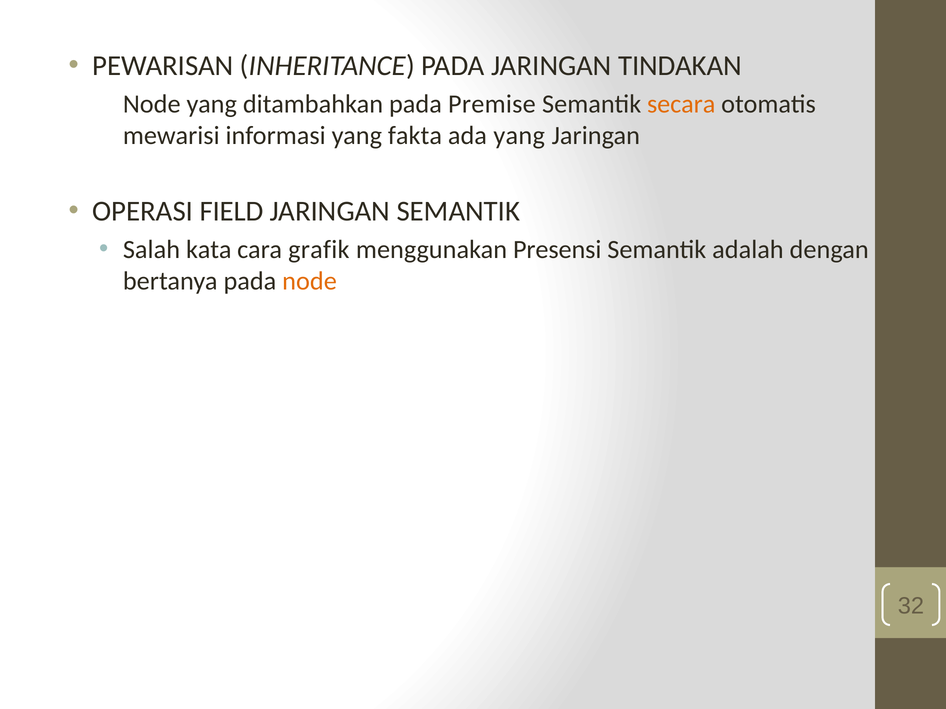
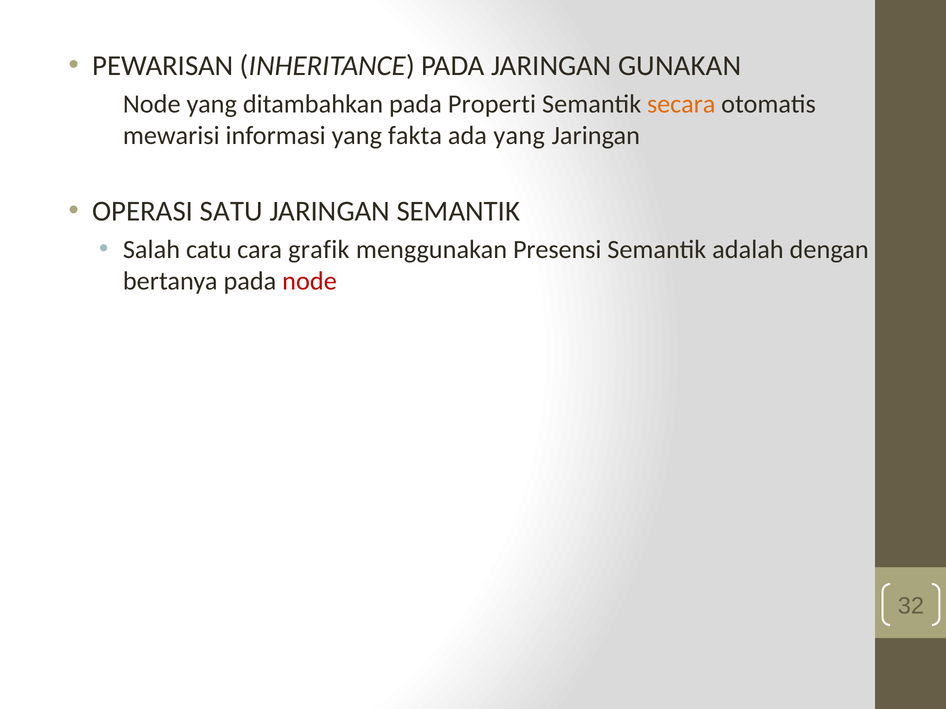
TINDAKAN: TINDAKAN -> GUNAKAN
Premise: Premise -> Properti
FIELD: FIELD -> SATU
kata: kata -> catu
node at (310, 281) colour: orange -> red
